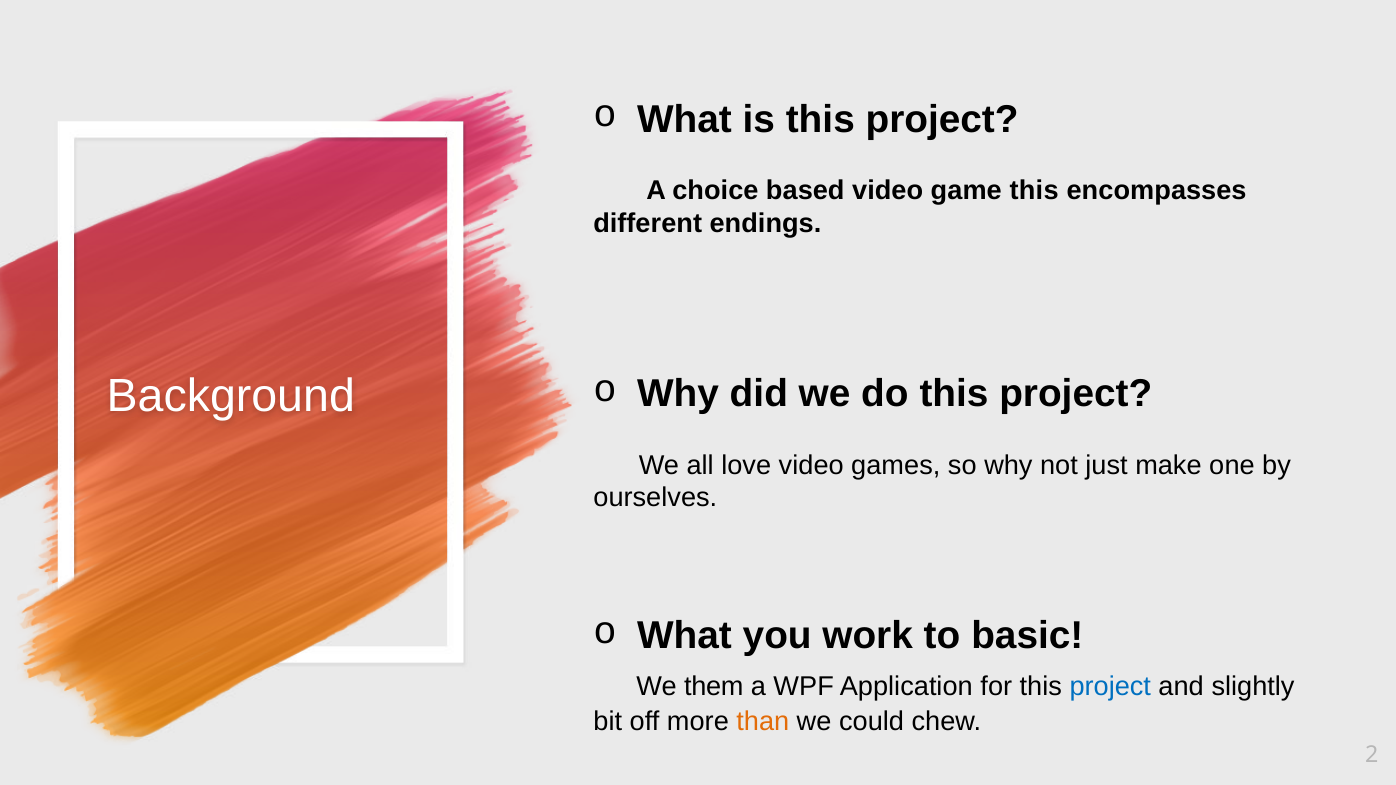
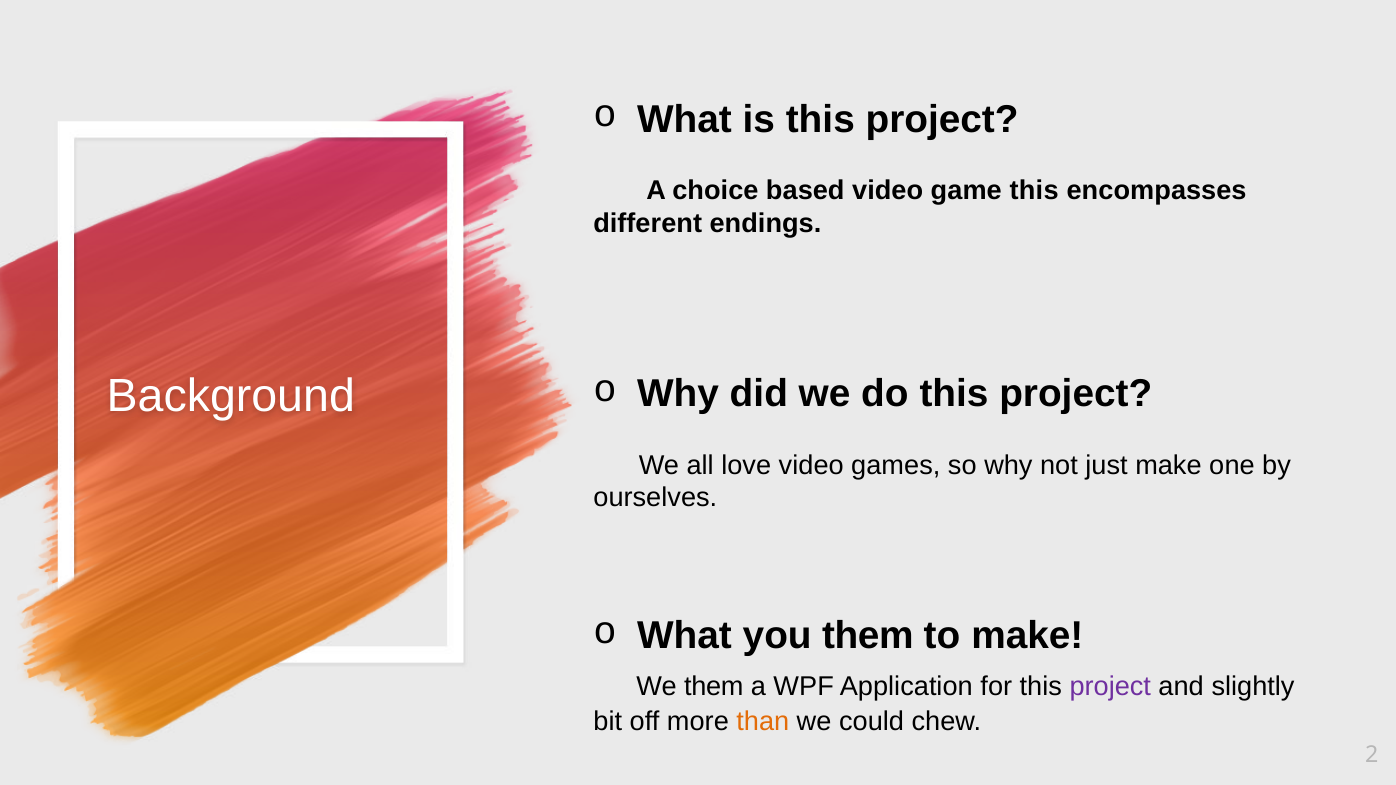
you work: work -> them
to basic: basic -> make
project at (1110, 687) colour: blue -> purple
